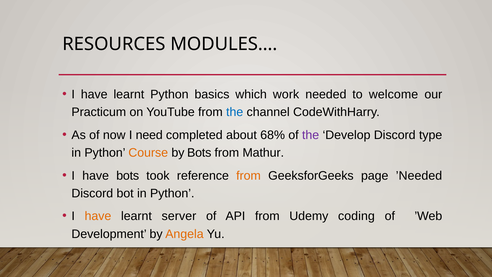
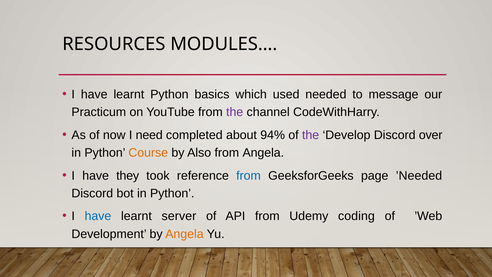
work: work -> used
welcome: welcome -> message
the at (235, 112) colour: blue -> purple
68%: 68% -> 94%
type: type -> over
by Bots: Bots -> Also
from Mathur: Mathur -> Angela
have bots: bots -> they
from at (249, 175) colour: orange -> blue
have at (98, 216) colour: orange -> blue
